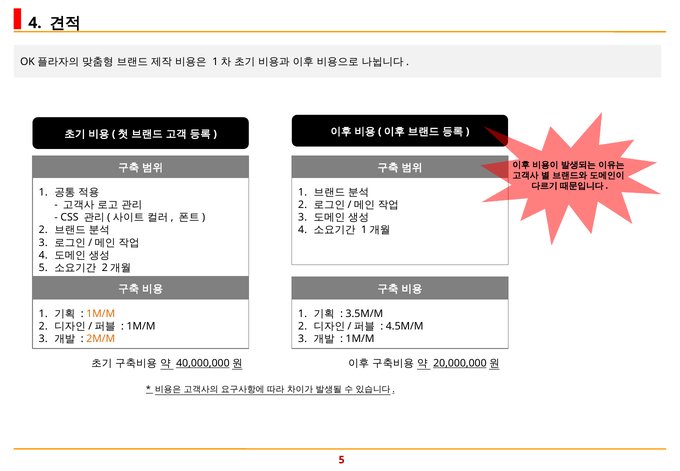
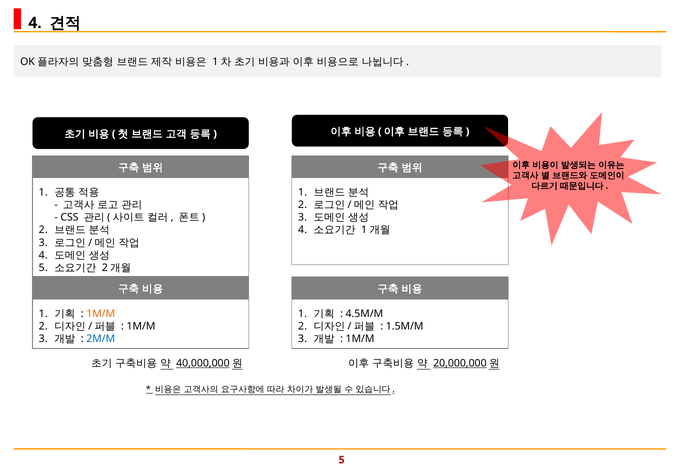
3.5M/M: 3.5M/M -> 4.5M/M
4.5M/M: 4.5M/M -> 1.5M/M
2M/M colour: orange -> blue
